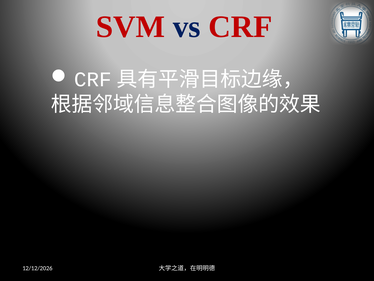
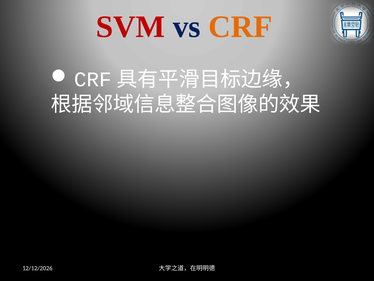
CRF colour: red -> orange
